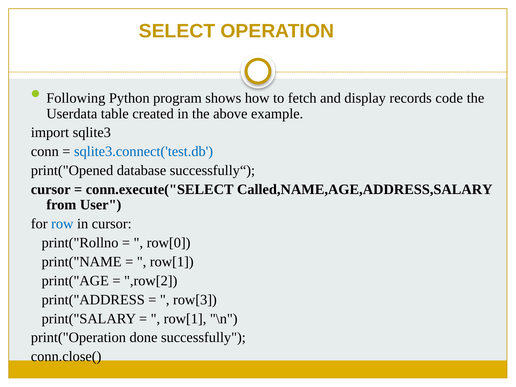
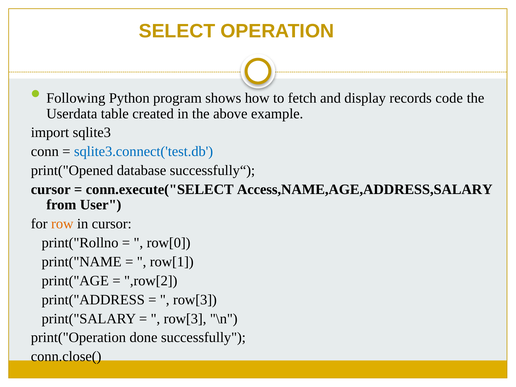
Called,NAME,AGE,ADDRESS,SALARY: Called,NAME,AGE,ADDRESS,SALARY -> Access,NAME,AGE,ADDRESS,SALARY
row colour: blue -> orange
row[1 at (185, 319): row[1 -> row[3
